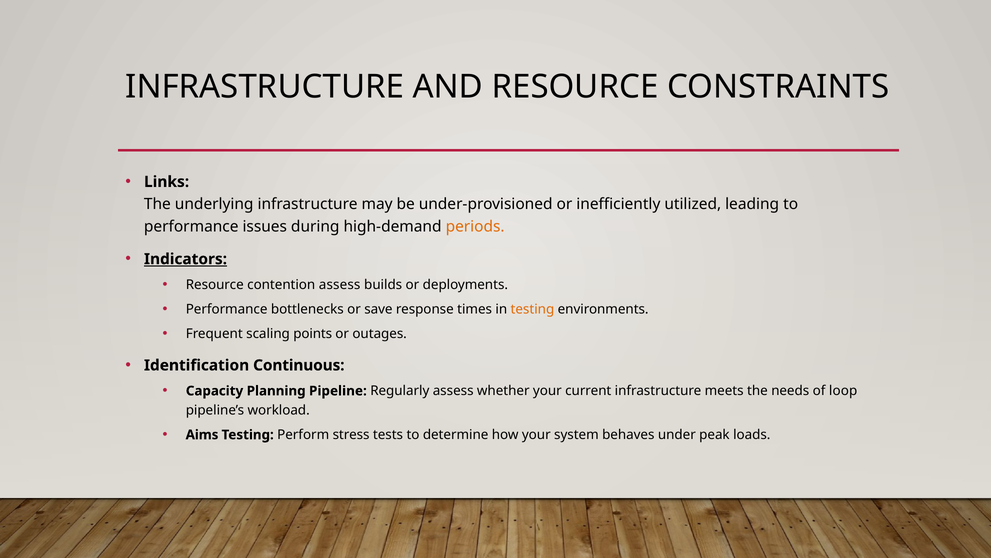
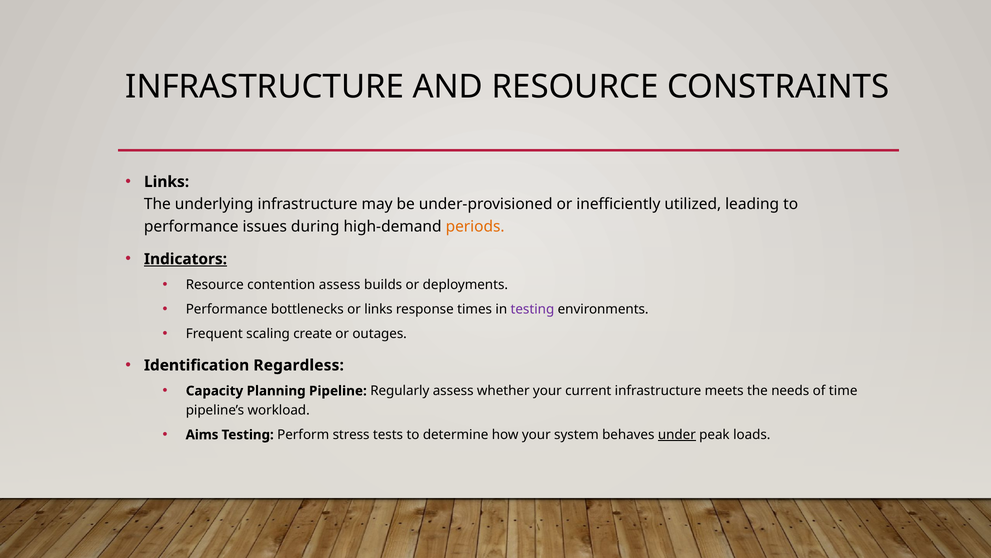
or save: save -> links
testing at (532, 309) colour: orange -> purple
points: points -> create
Continuous: Continuous -> Regardless
loop: loop -> time
under underline: none -> present
